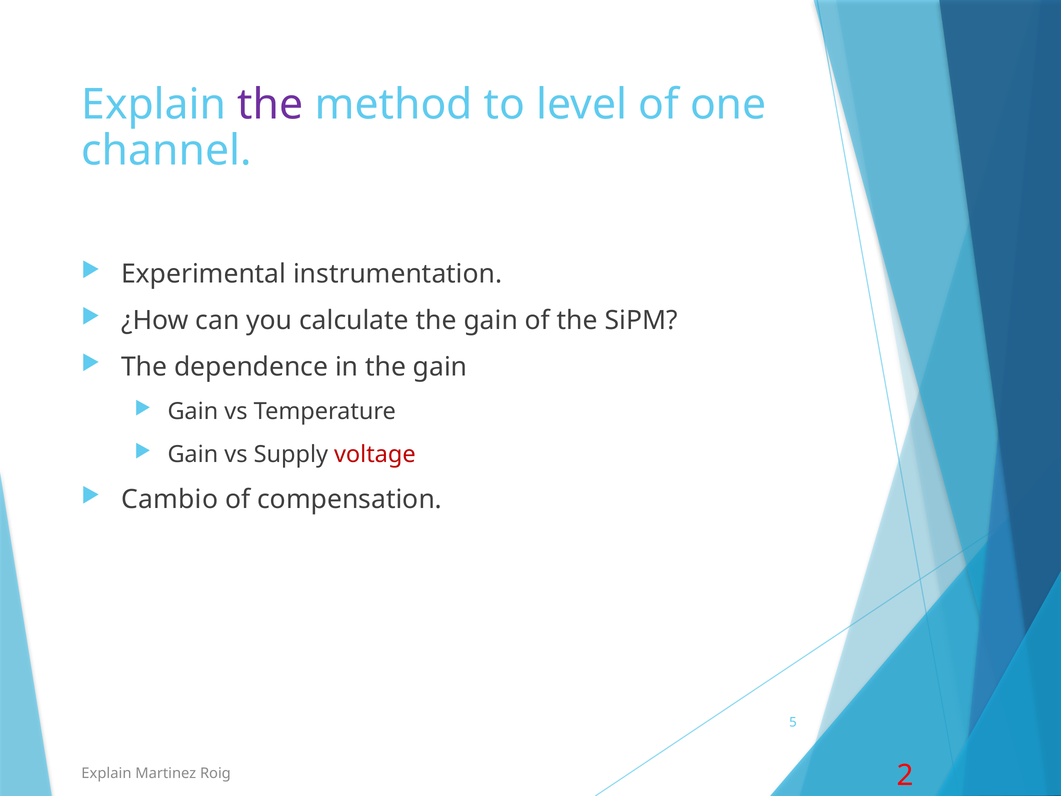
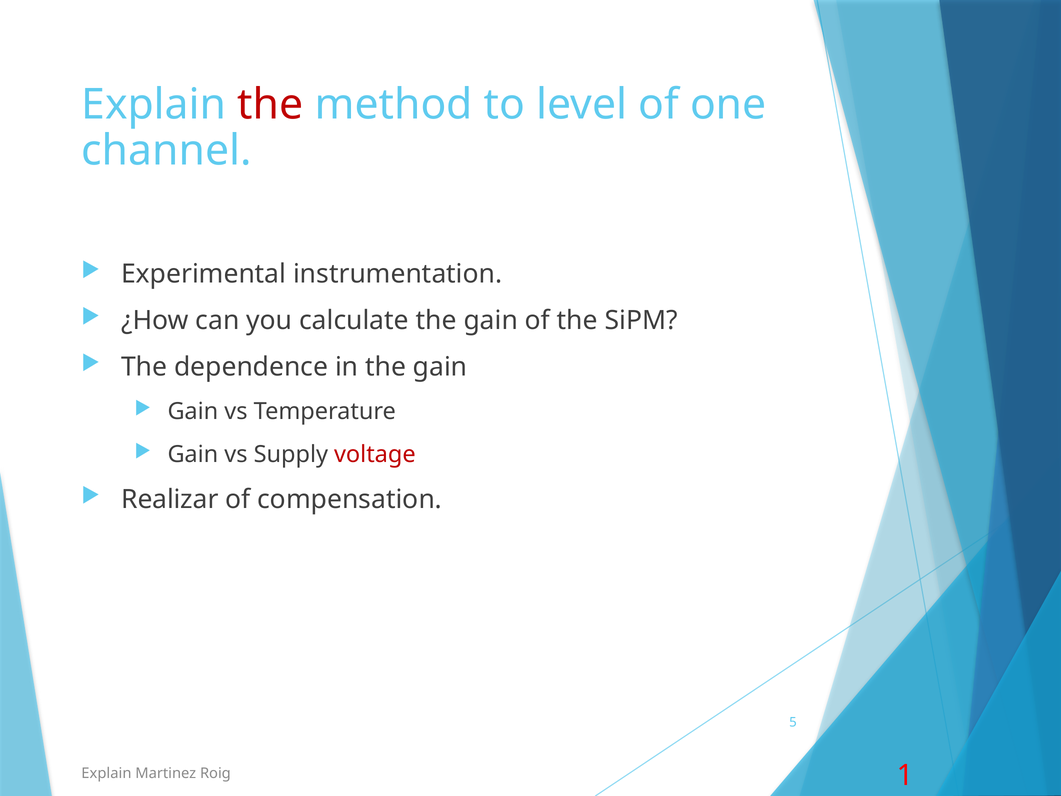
the at (270, 105) colour: purple -> red
Cambio: Cambio -> Realizar
2: 2 -> 1
